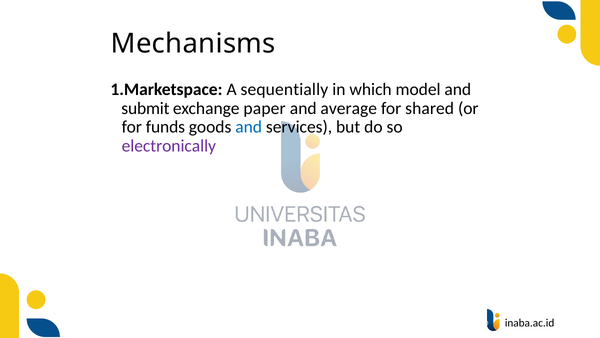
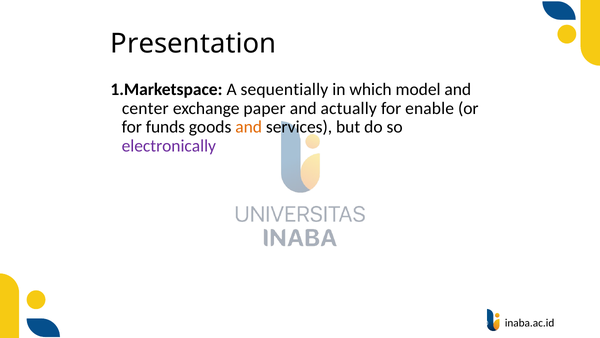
Mechanisms: Mechanisms -> Presentation
submit: submit -> center
average: average -> actually
shared: shared -> enable
and at (249, 127) colour: blue -> orange
